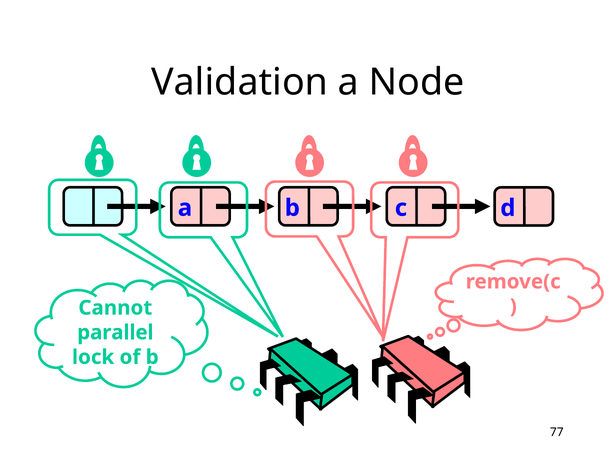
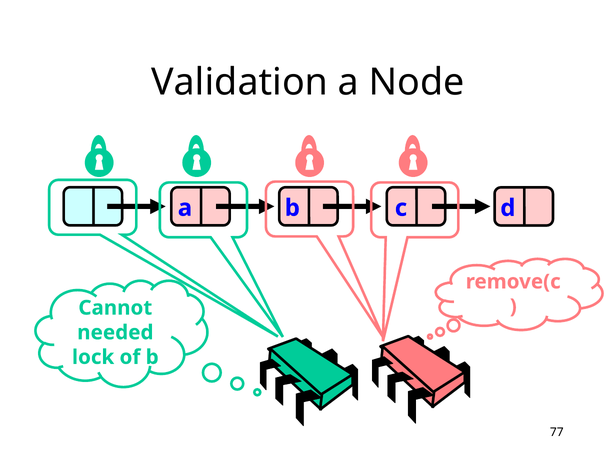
parallel: parallel -> needed
